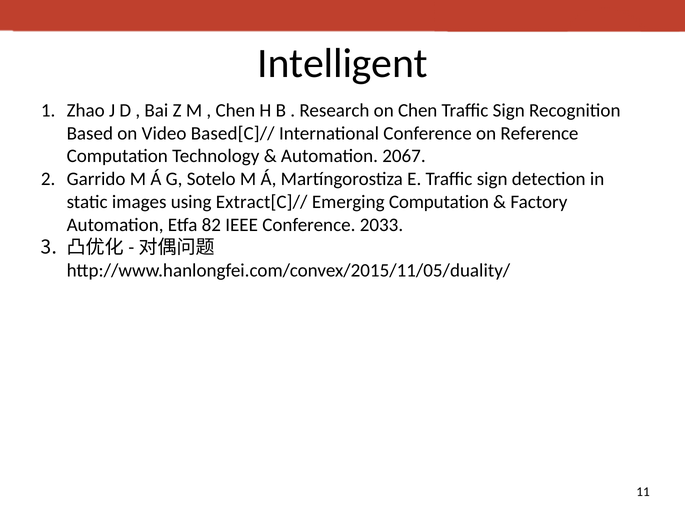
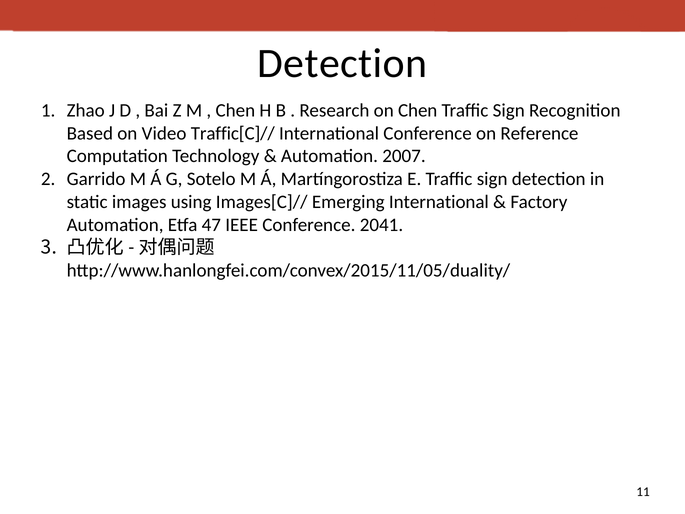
Intelligent at (343, 63): Intelligent -> Detection
Based[C]//: Based[C]// -> Traffic[C]//
2067: 2067 -> 2007
Extract[C]//: Extract[C]// -> Images[C]//
Emerging Computation: Computation -> International
82: 82 -> 47
2033: 2033 -> 2041
